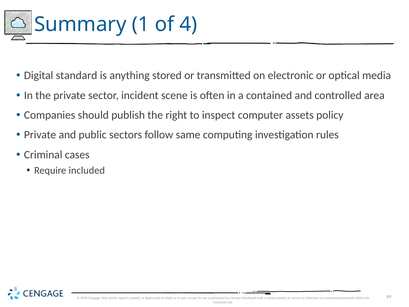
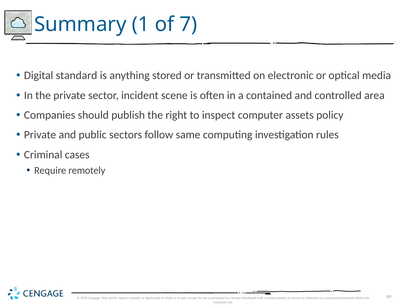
4: 4 -> 7
included: included -> remotely
